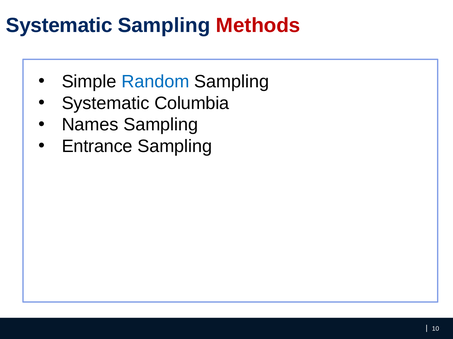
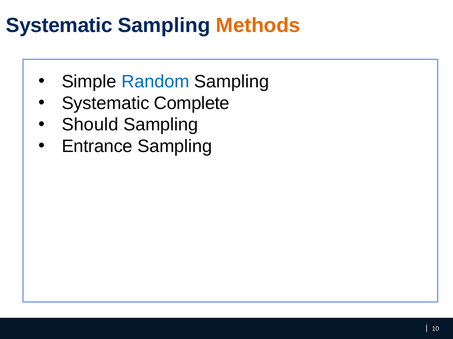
Methods colour: red -> orange
Columbia: Columbia -> Complete
Names: Names -> Should
